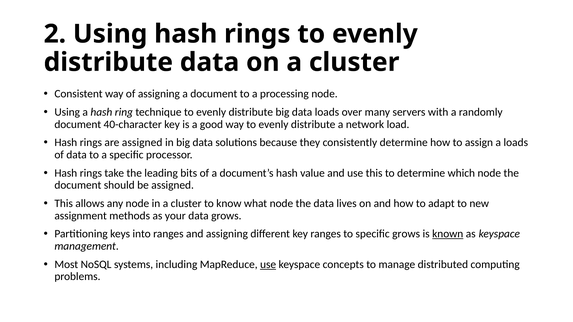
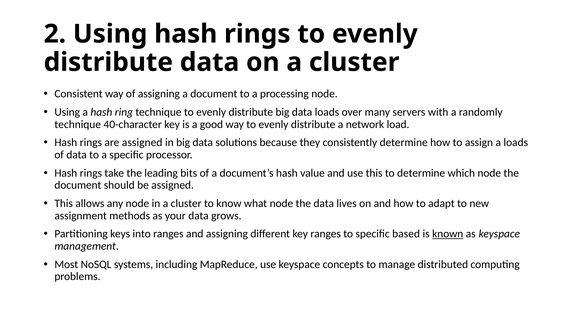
document at (78, 124): document -> technique
specific grows: grows -> based
use at (268, 265) underline: present -> none
